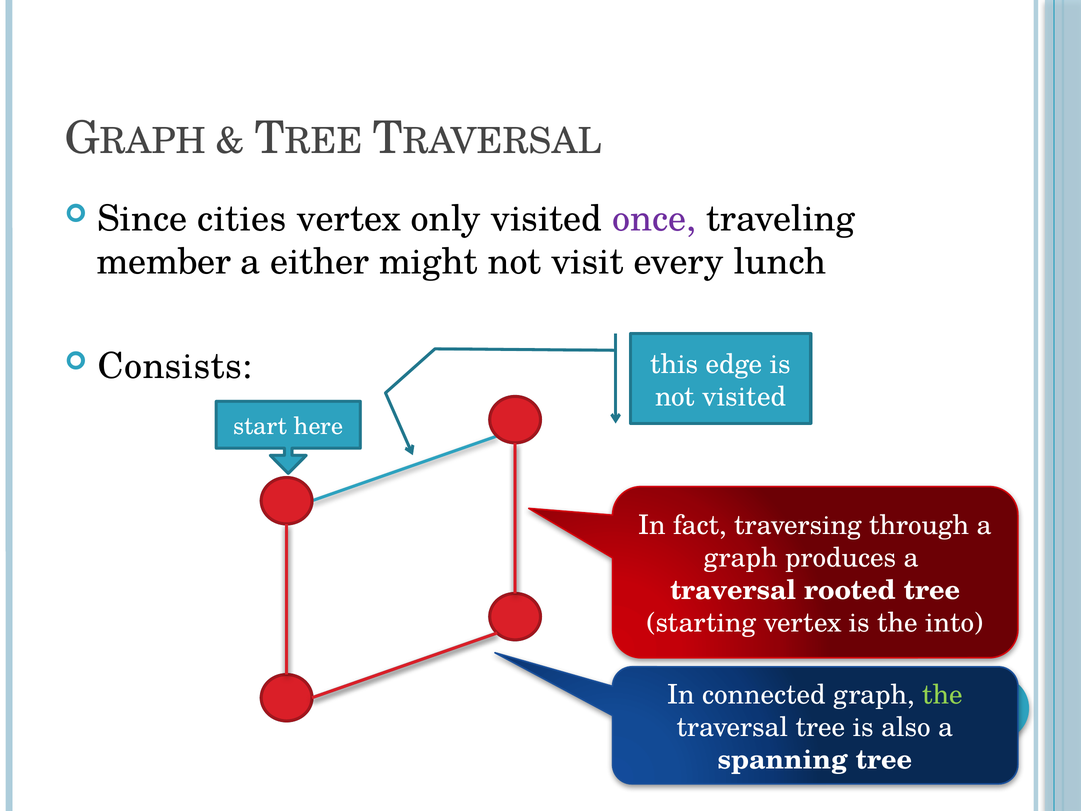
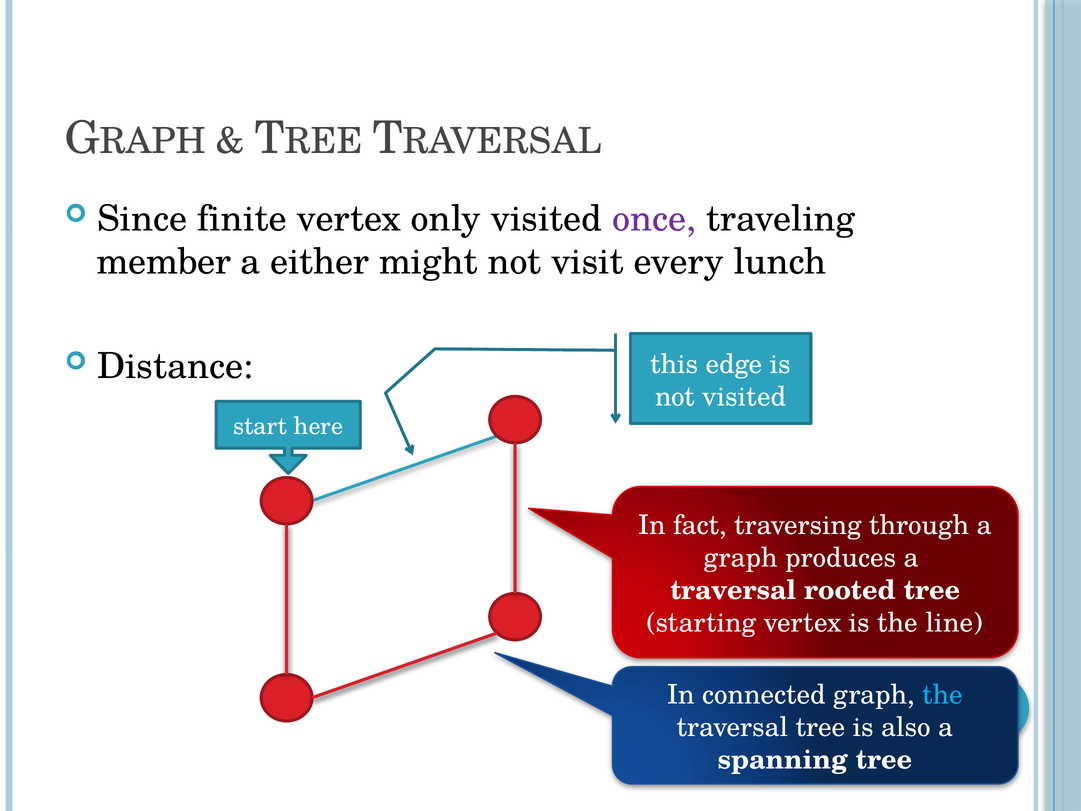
cities: cities -> finite
Consists: Consists -> Distance
into: into -> line
the at (943, 695) colour: light green -> light blue
